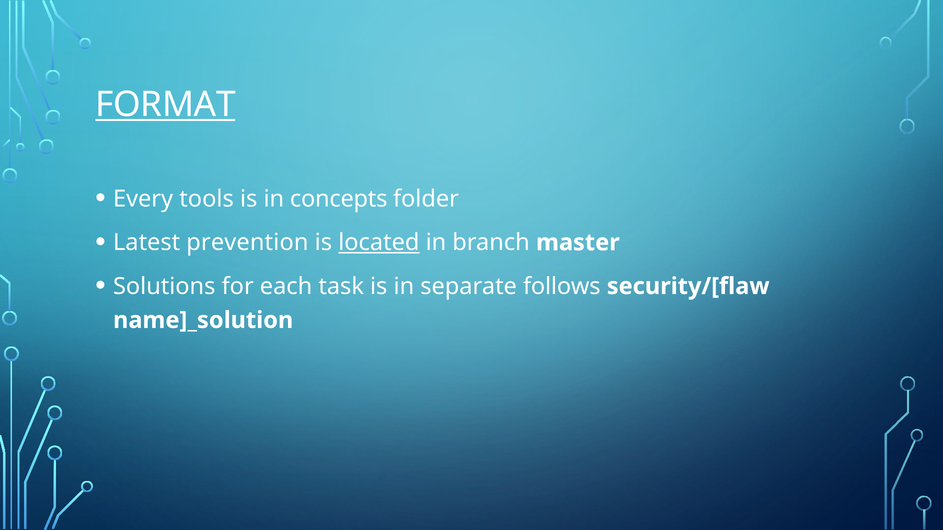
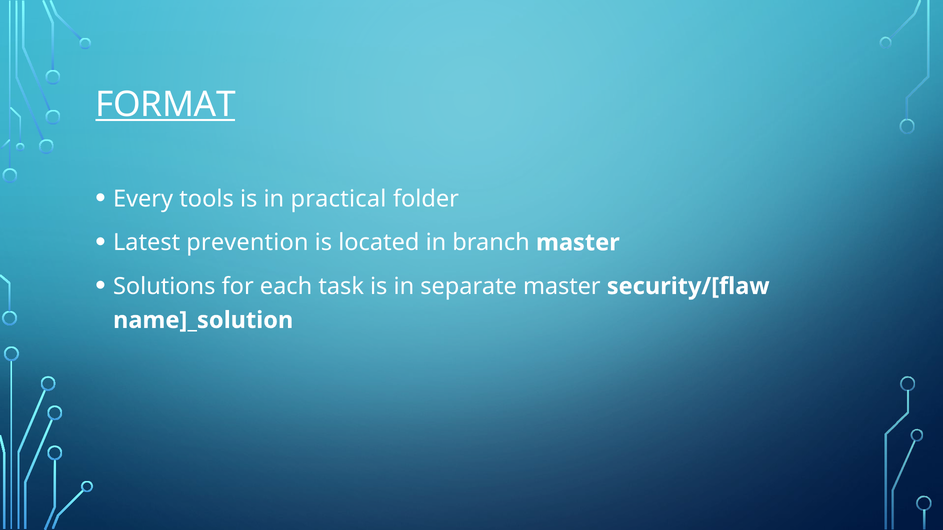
concepts: concepts -> practical
located underline: present -> none
separate follows: follows -> master
